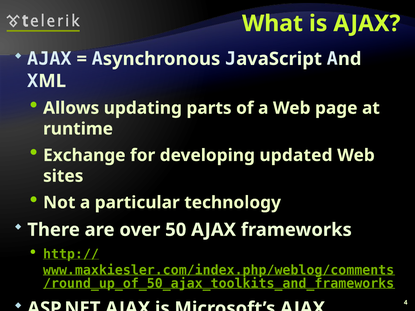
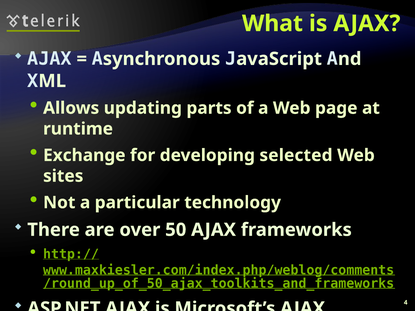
updated: updated -> selected
